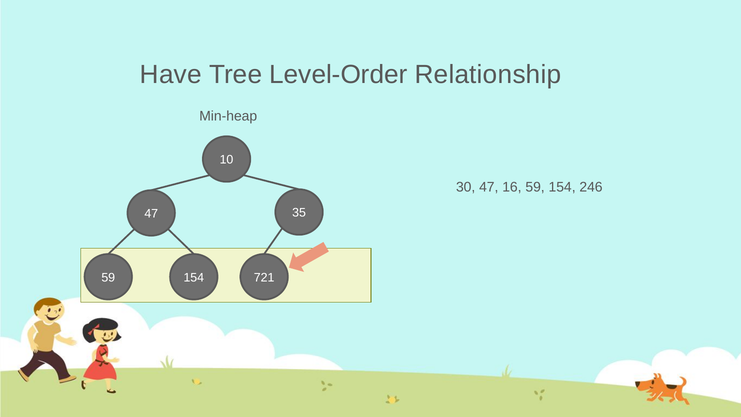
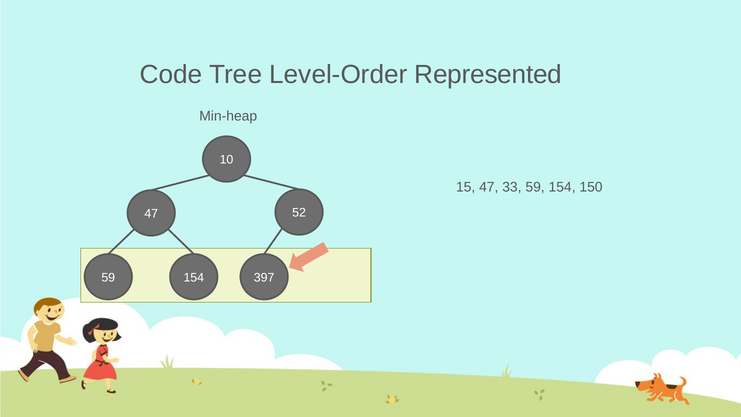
Have: Have -> Code
Relationship: Relationship -> Represented
30: 30 -> 15
16: 16 -> 33
246: 246 -> 150
35: 35 -> 52
721: 721 -> 397
